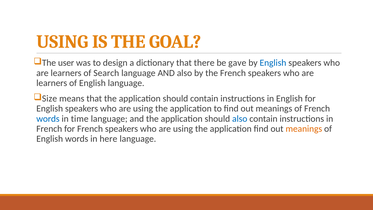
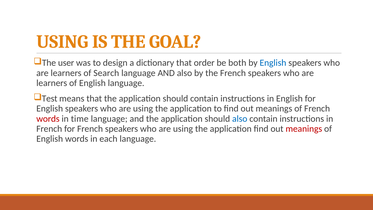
there: there -> order
gave: gave -> both
Size: Size -> Test
words at (48, 119) colour: blue -> red
meanings at (304, 129) colour: orange -> red
here: here -> each
